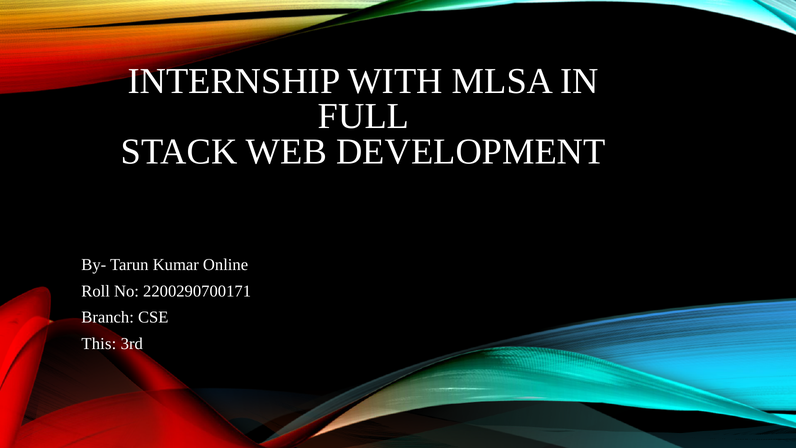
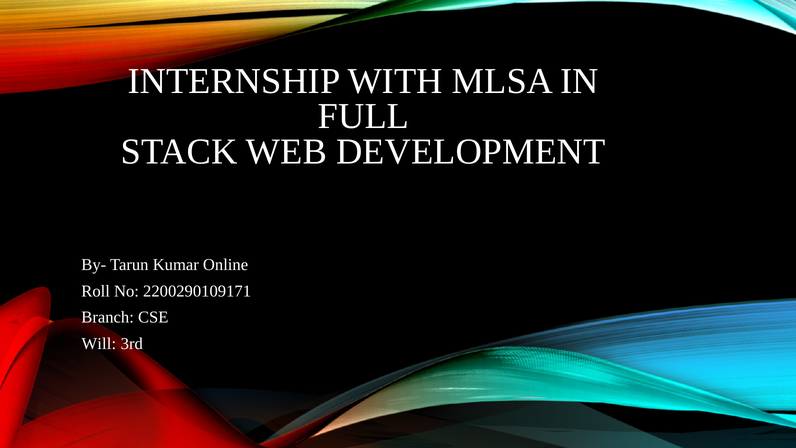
2200290700171: 2200290700171 -> 2200290109171
This: This -> Will
